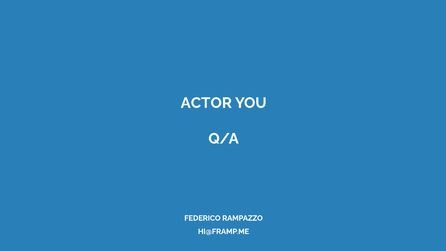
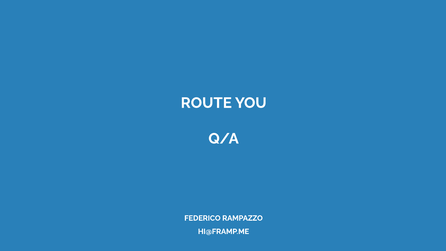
ACTOR: ACTOR -> ROUTE
